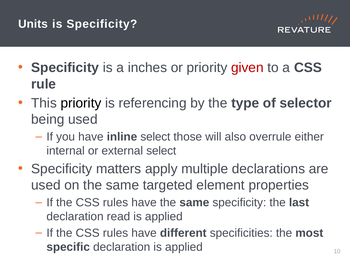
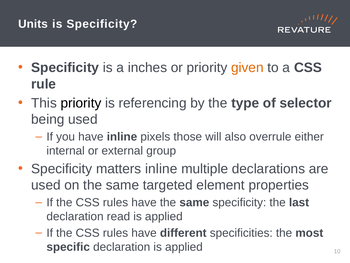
given colour: red -> orange
inline select: select -> pixels
external select: select -> group
matters apply: apply -> inline
